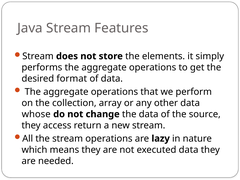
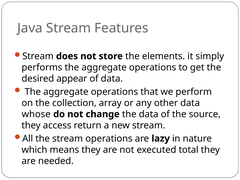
format: format -> appear
executed data: data -> total
